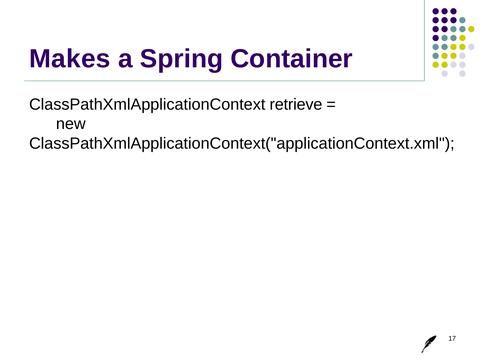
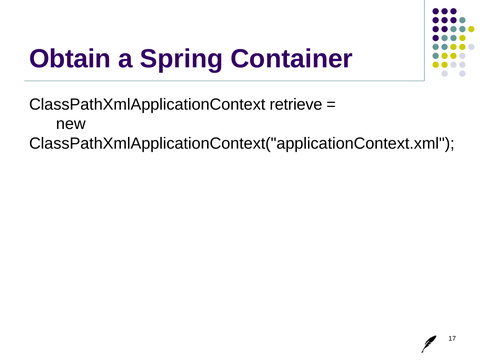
Makes: Makes -> Obtain
